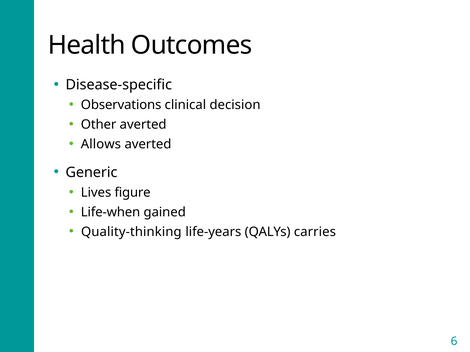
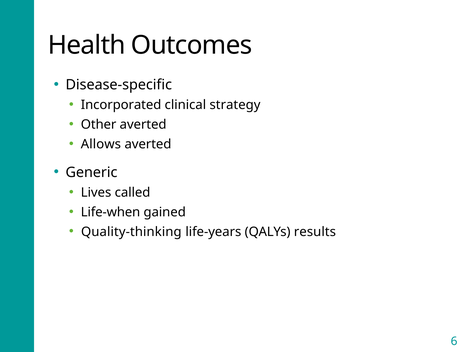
Observations: Observations -> Incorporated
decision: decision -> strategy
figure: figure -> called
carries: carries -> results
